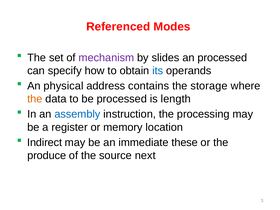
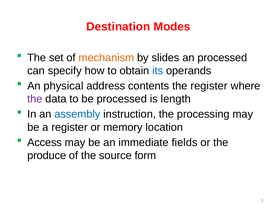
Referenced: Referenced -> Destination
mechanism colour: purple -> orange
contains: contains -> contents
the storage: storage -> register
the at (35, 99) colour: orange -> purple
Indirect: Indirect -> Access
these: these -> fields
next: next -> form
